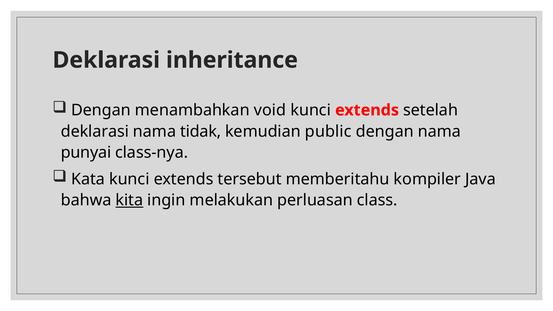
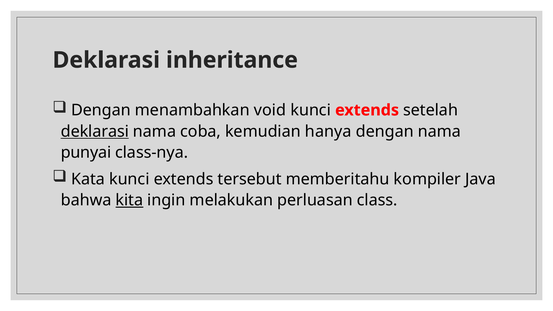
deklarasi at (95, 131) underline: none -> present
tidak: tidak -> coba
public: public -> hanya
